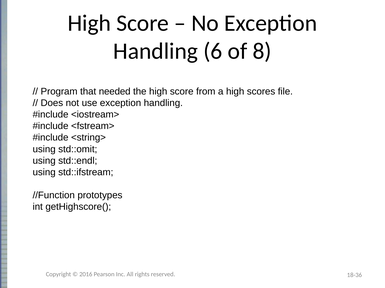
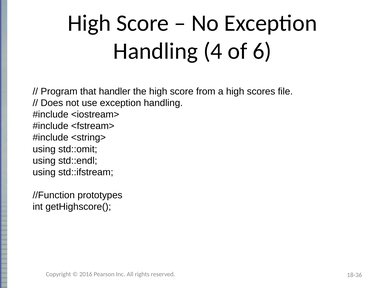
6: 6 -> 4
8: 8 -> 6
needed: needed -> handler
